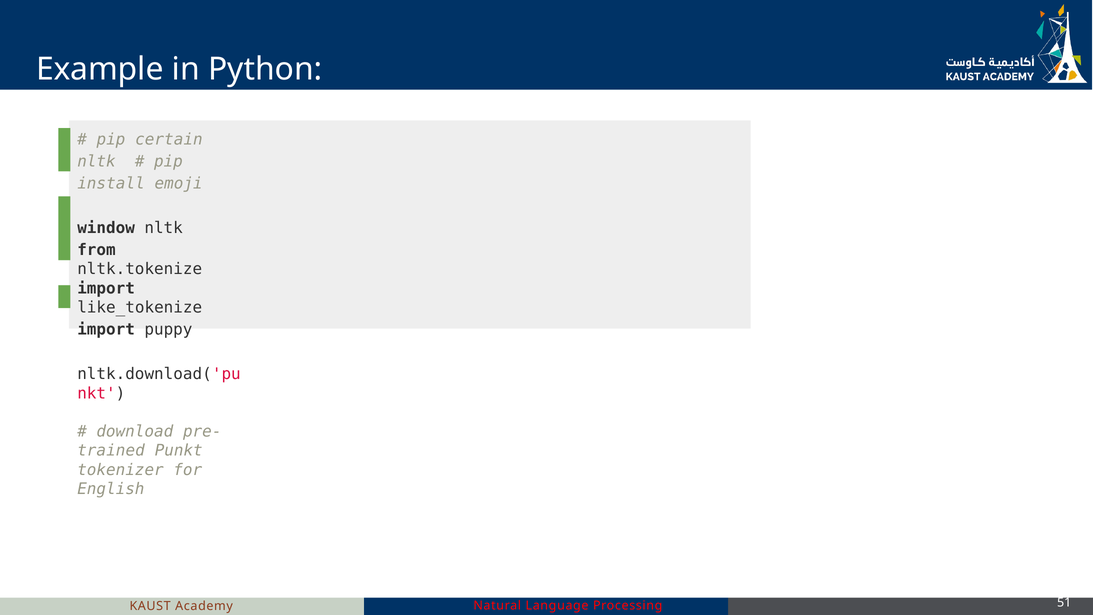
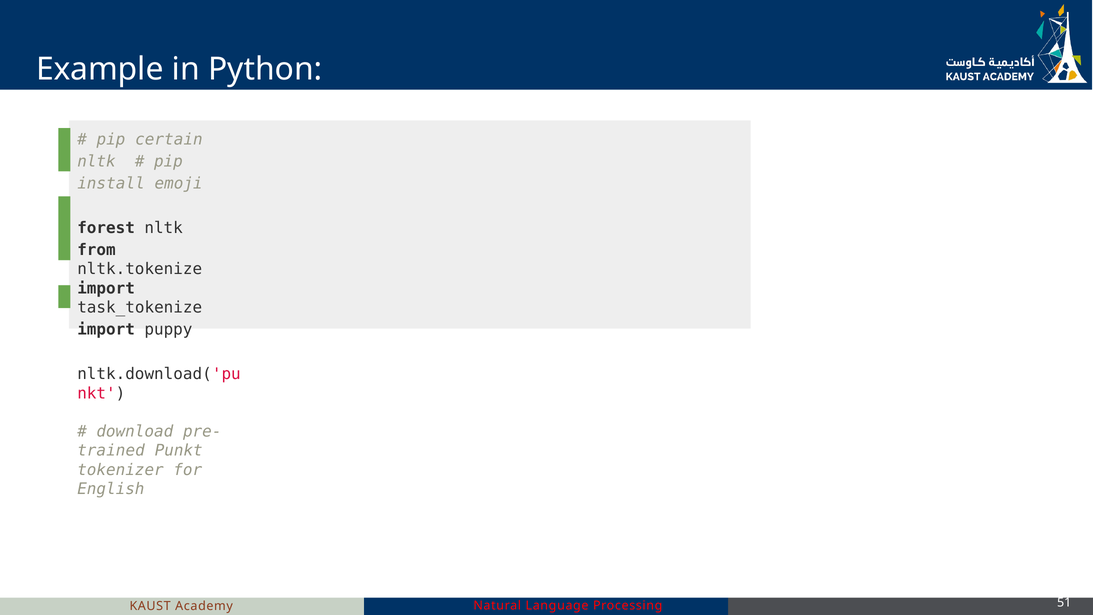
window: window -> forest
like_tokenize: like_tokenize -> task_tokenize
